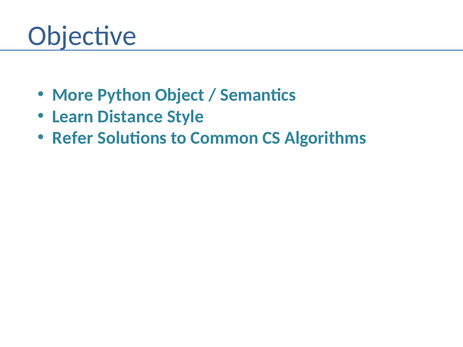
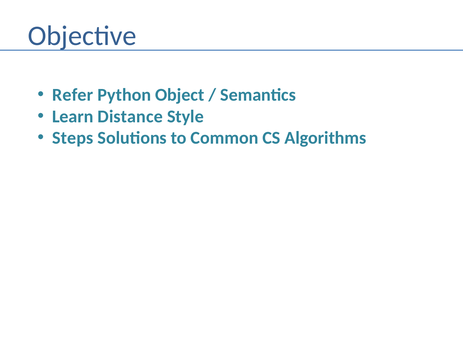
More: More -> Refer
Refer: Refer -> Steps
